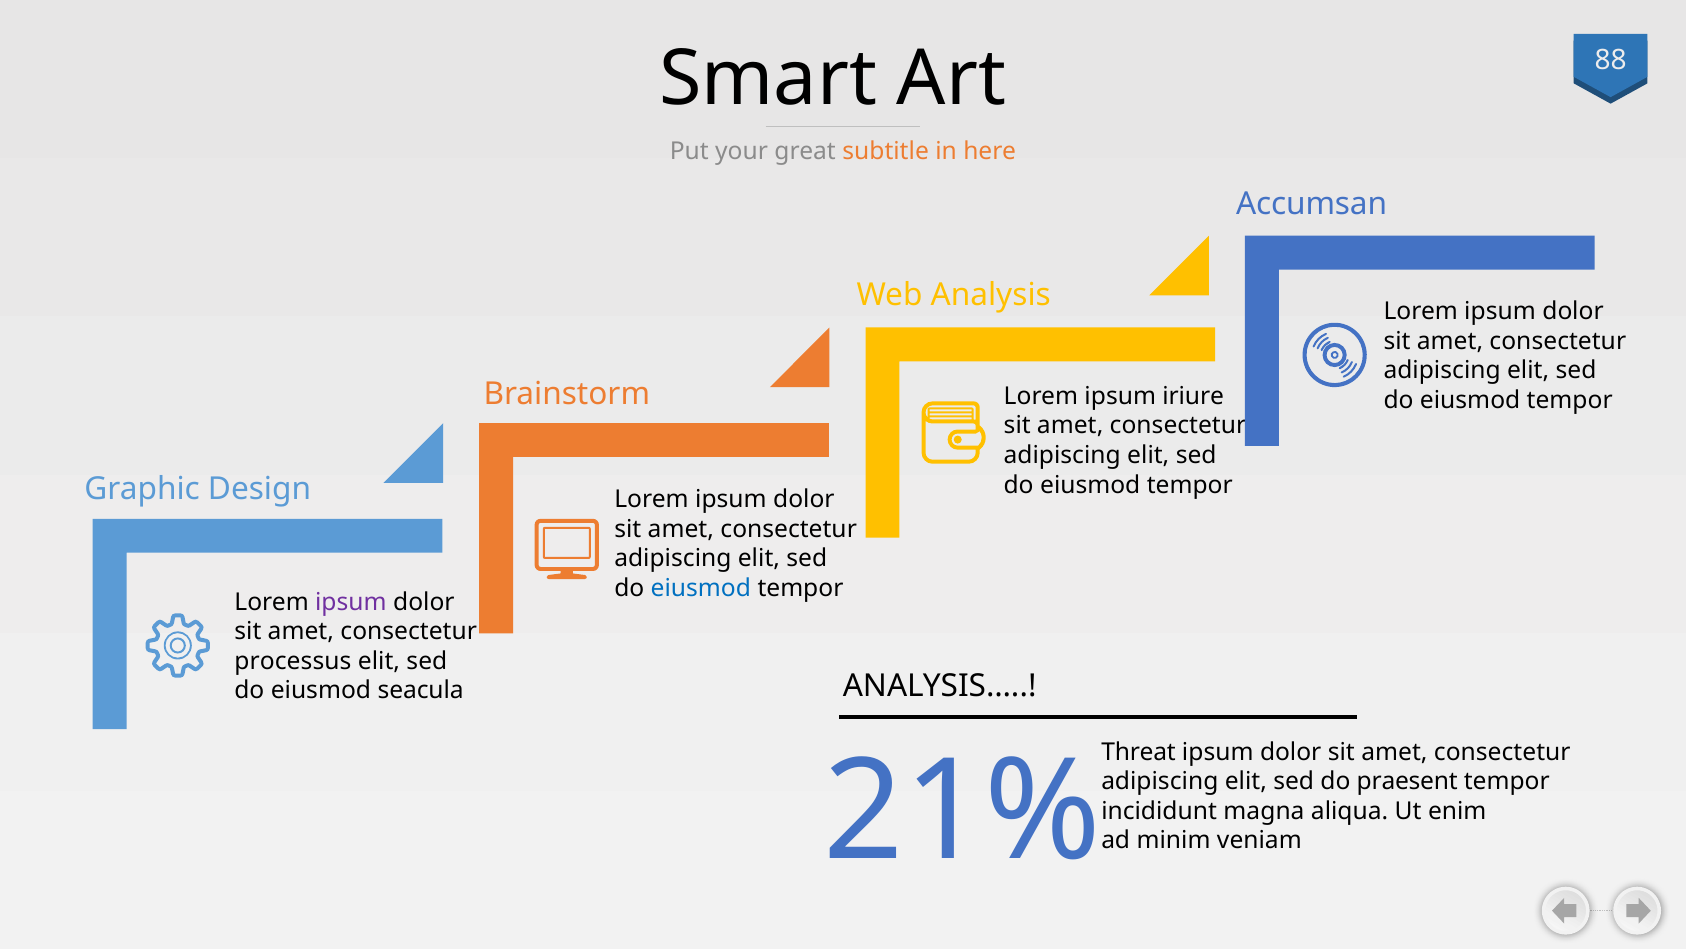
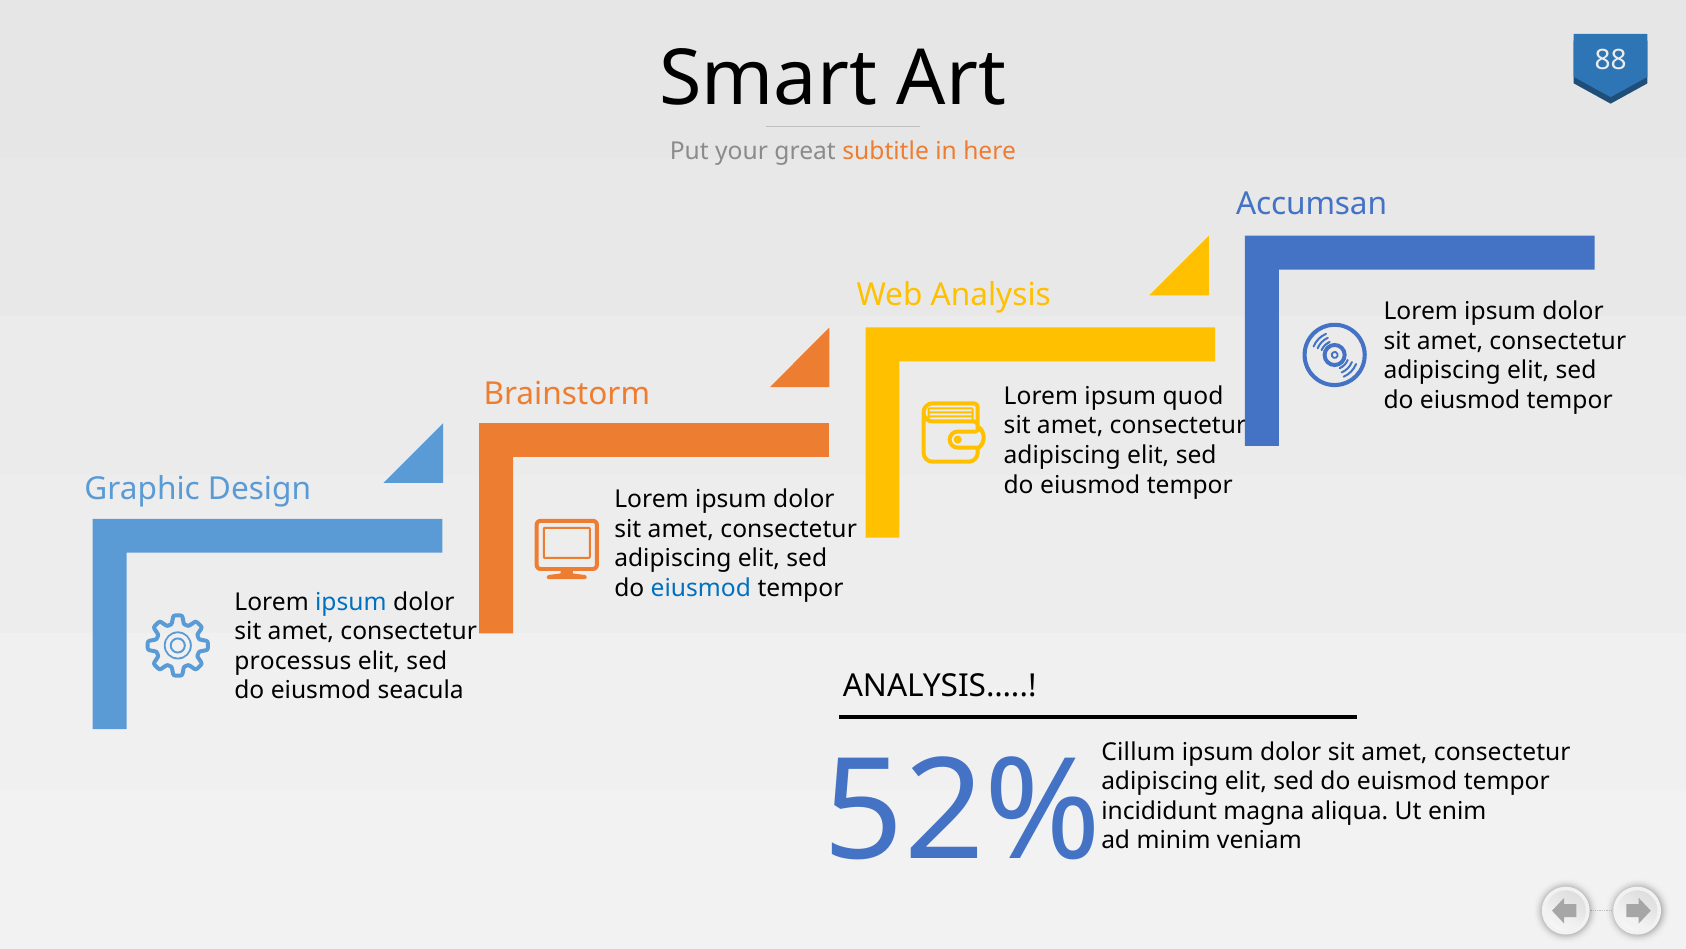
iriure: iriure -> quod
ipsum at (351, 602) colour: purple -> blue
Threat: Threat -> Cillum
21%: 21% -> 52%
praesent: praesent -> euismod
